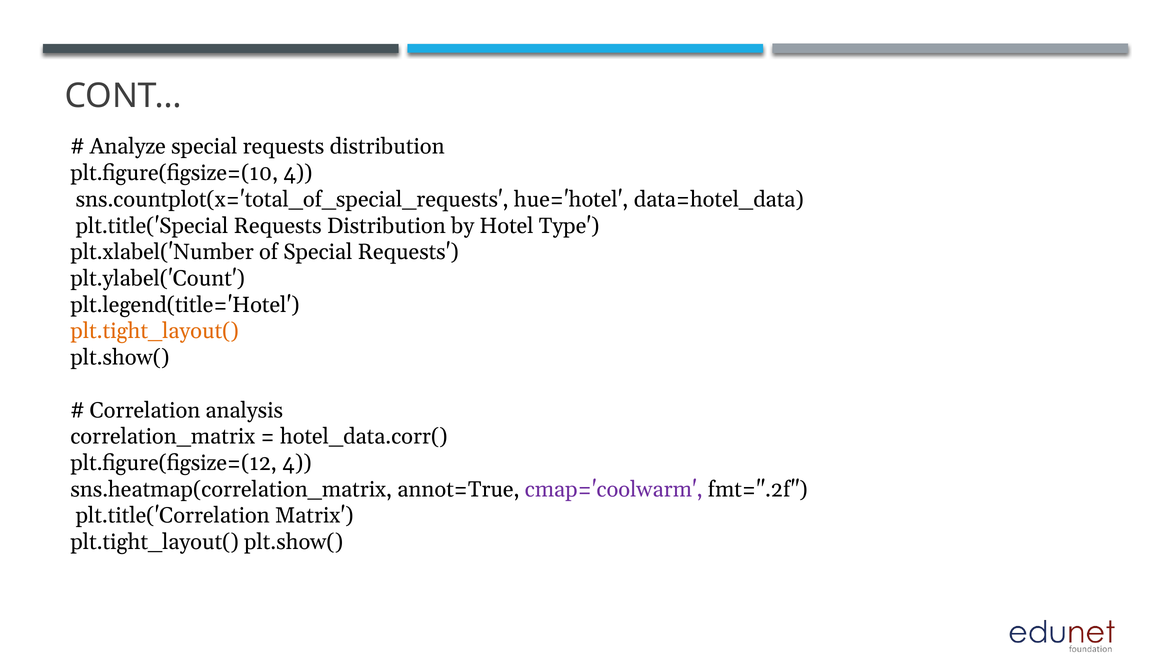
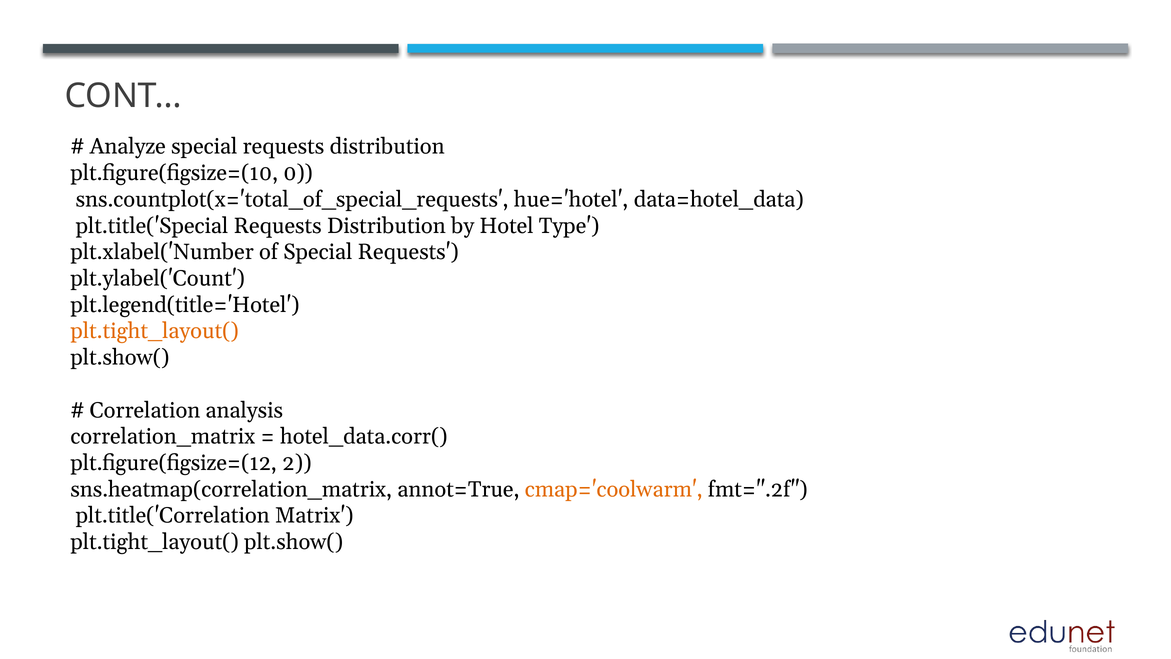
plt.figure(figsize=(10 4: 4 -> 0
plt.figure(figsize=(12 4: 4 -> 2
cmap='coolwarm colour: purple -> orange
